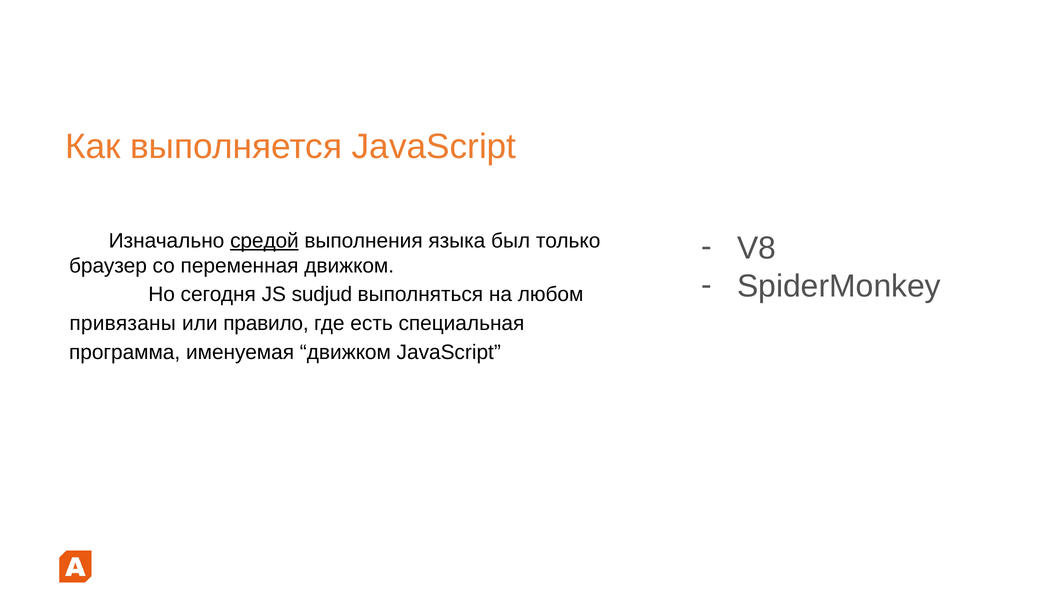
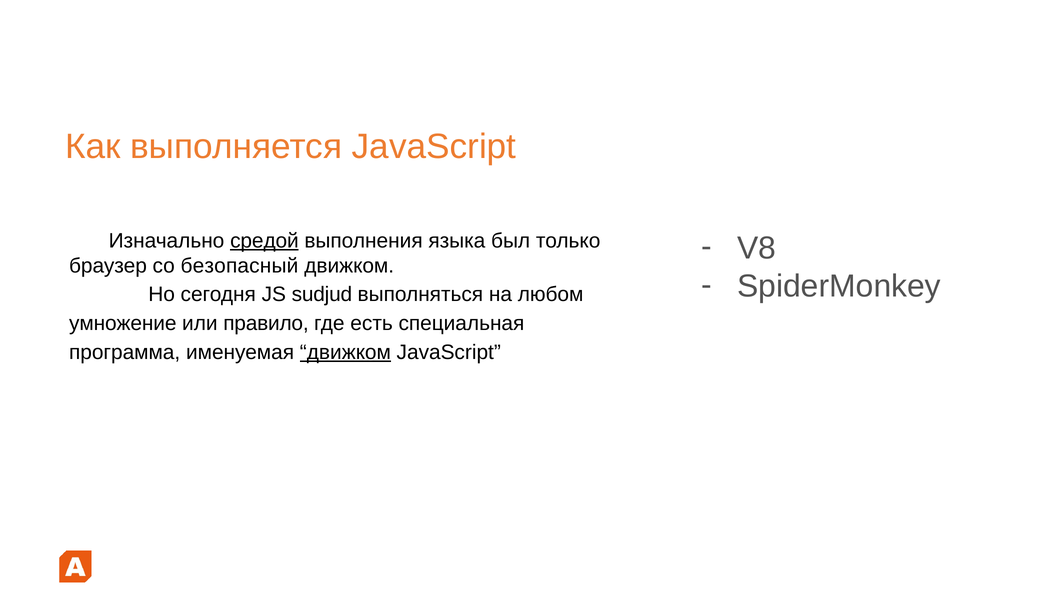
переменная: переменная -> безопасный
привязаны: привязаны -> умножение
движком at (345, 352) underline: none -> present
